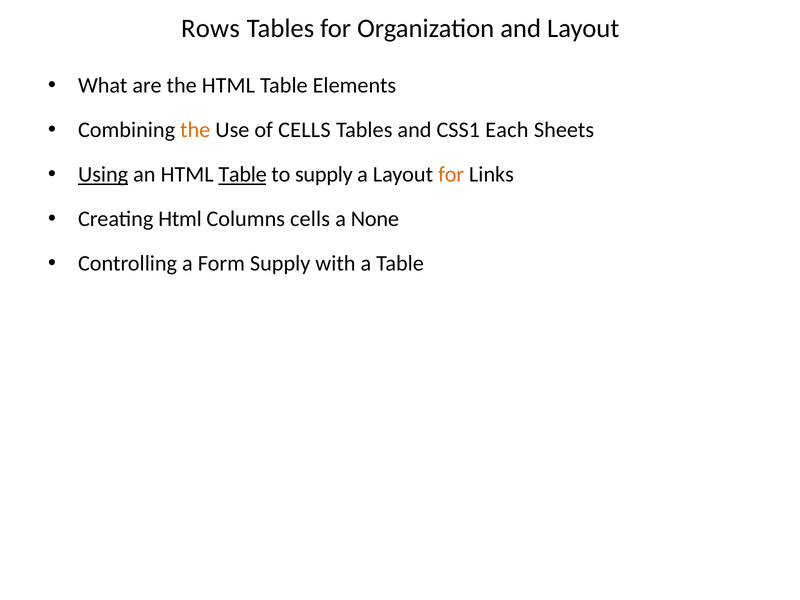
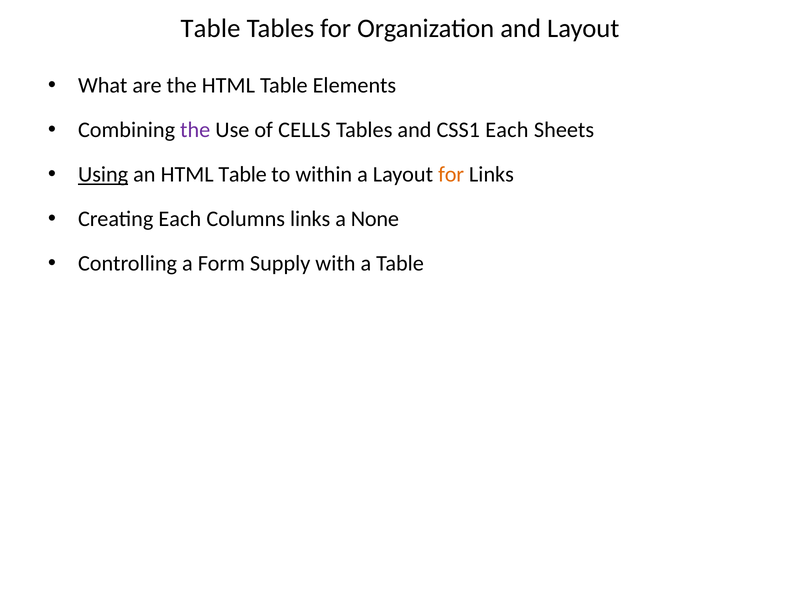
Rows at (210, 29): Rows -> Table
the at (195, 130) colour: orange -> purple
Table at (243, 175) underline: present -> none
to supply: supply -> within
Creating Html: Html -> Each
Columns cells: cells -> links
